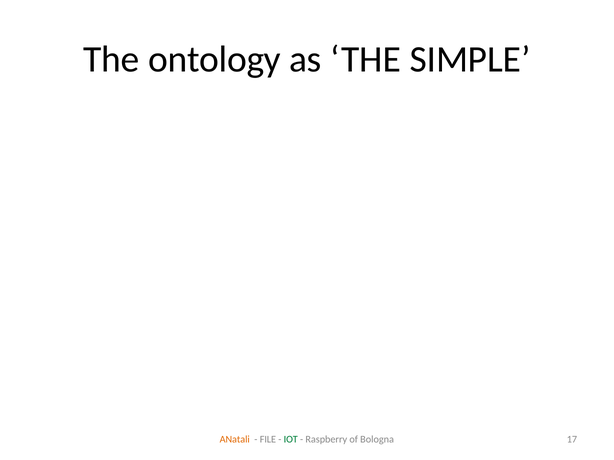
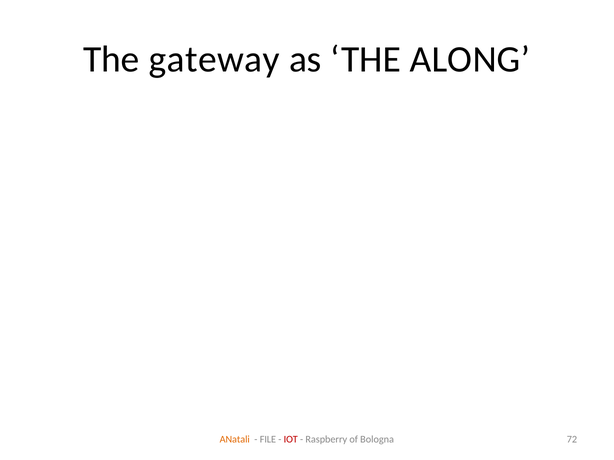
ontology: ontology -> gateway
SIMPLE: SIMPLE -> ALONG
IOT colour: green -> red
17: 17 -> 72
